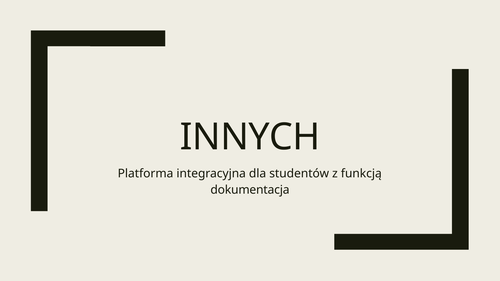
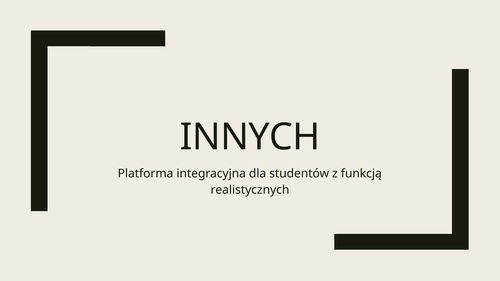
dokumentacja: dokumentacja -> realistycznych
